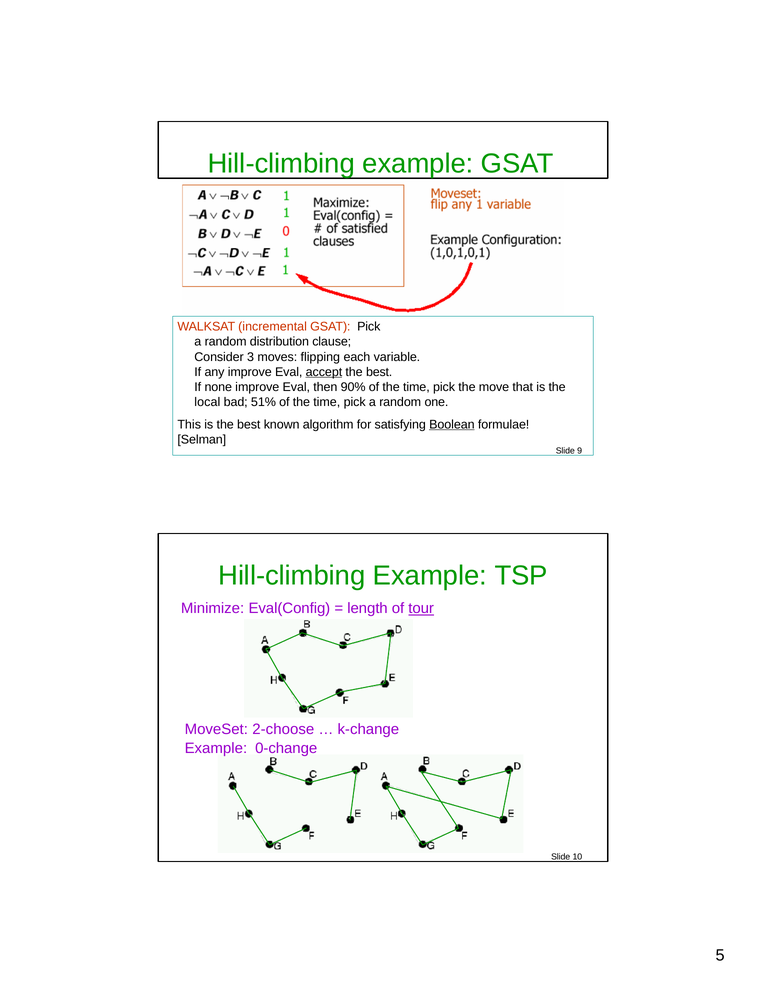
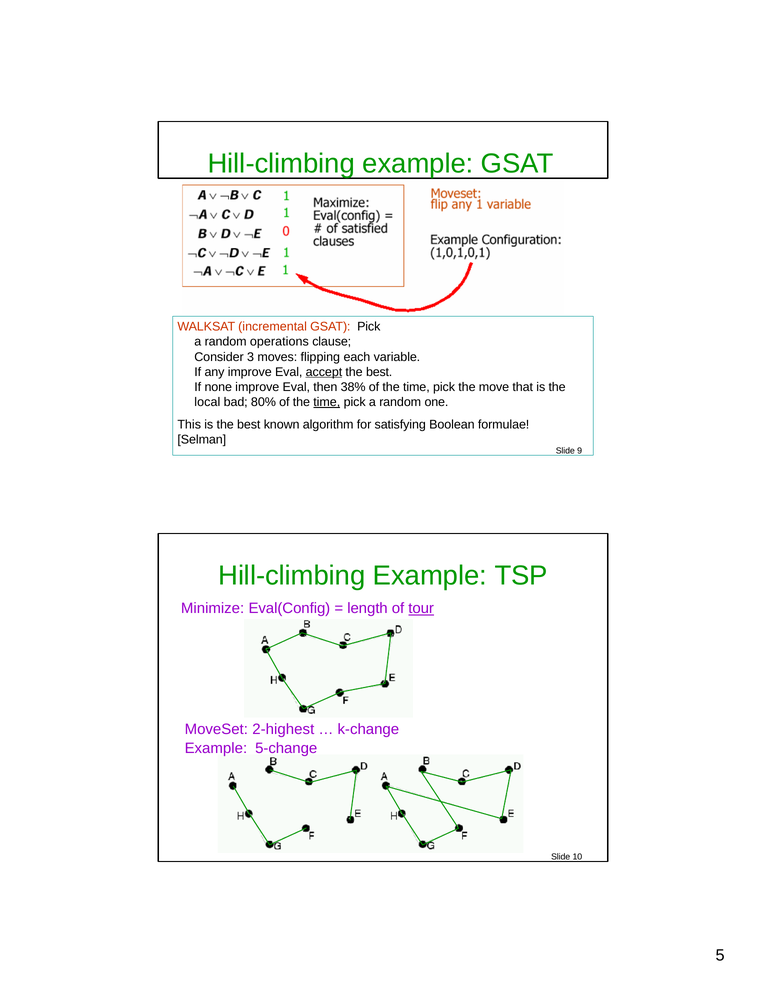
distribution: distribution -> operations
90%: 90% -> 38%
51%: 51% -> 80%
time at (327, 402) underline: none -> present
Boolean underline: present -> none
2-choose: 2-choose -> 2-highest
0-change: 0-change -> 5-change
